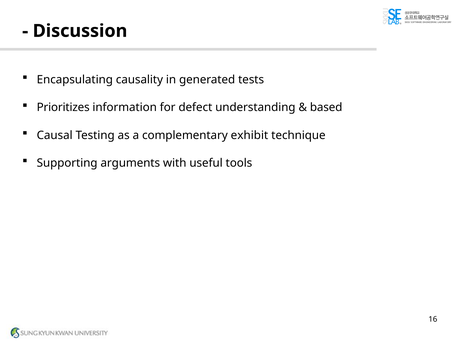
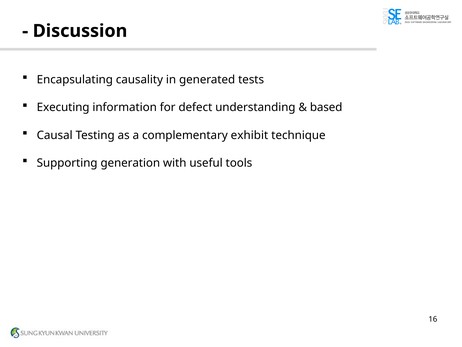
Prioritizes: Prioritizes -> Executing
arguments: arguments -> generation
